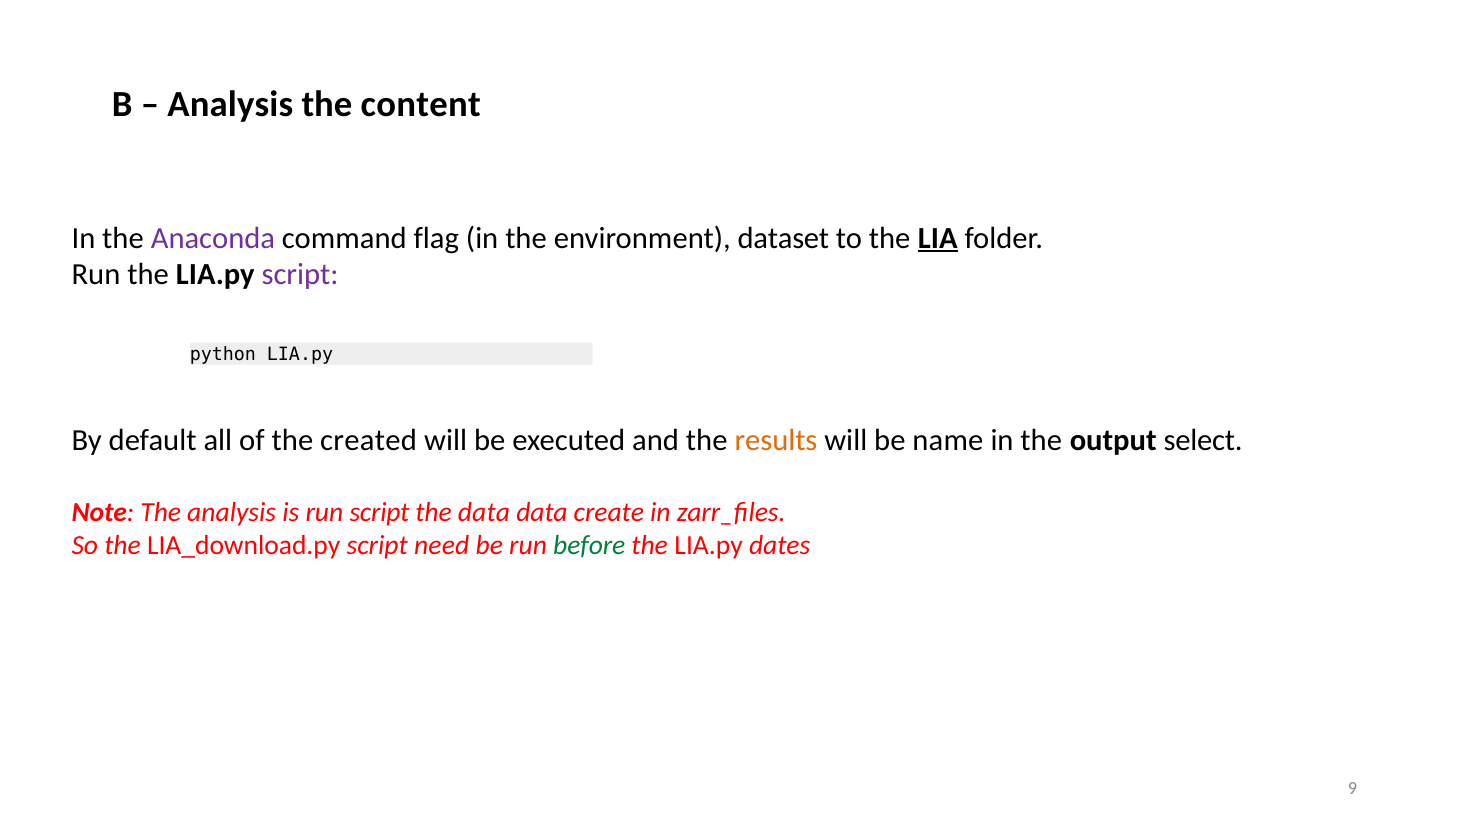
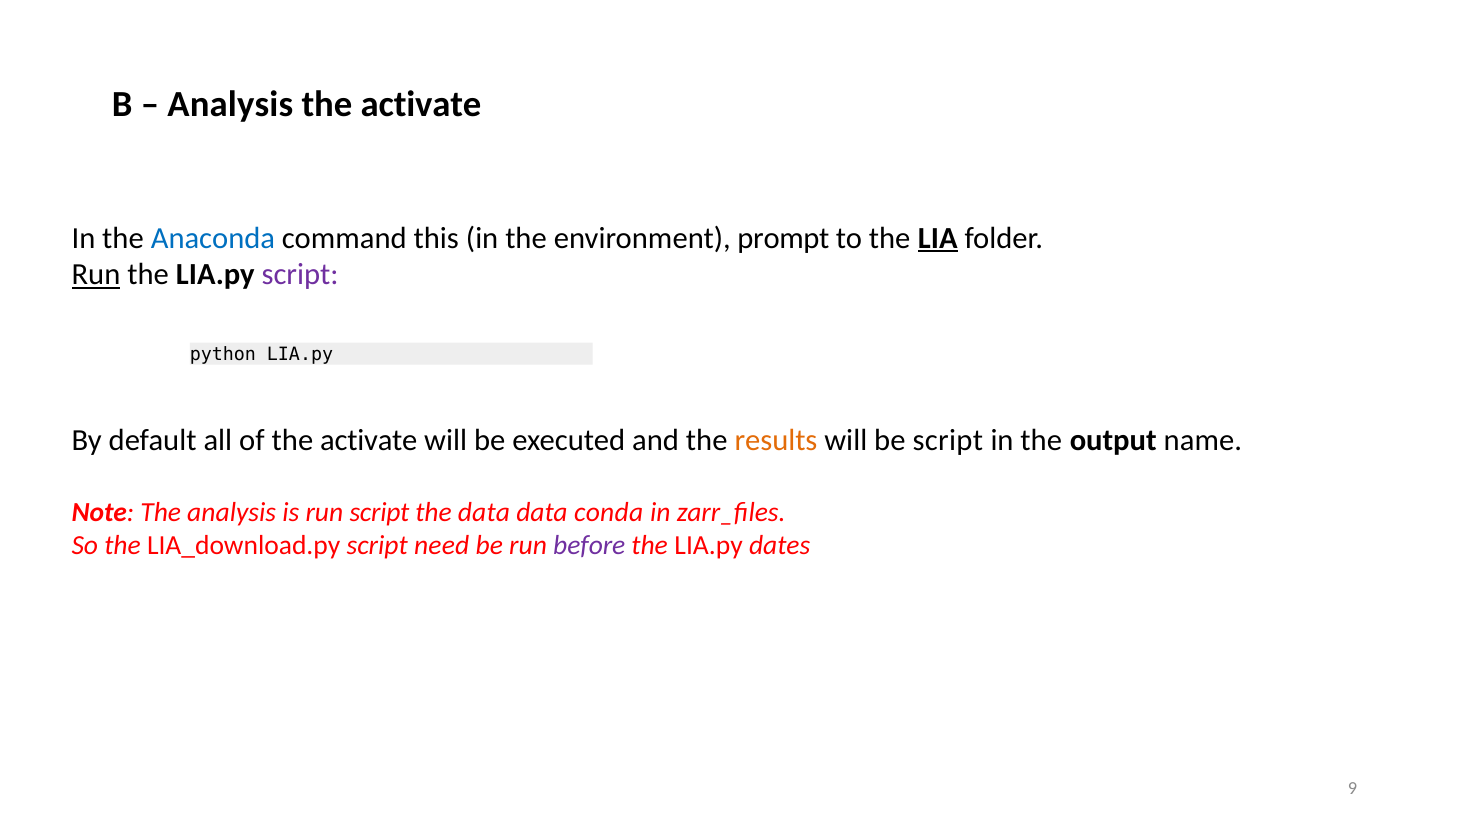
content at (421, 105): content -> activate
Anaconda colour: purple -> blue
flag: flag -> this
dataset: dataset -> prompt
Run at (96, 275) underline: none -> present
of the created: created -> activate
be name: name -> script
select: select -> name
create: create -> conda
before colour: green -> purple
